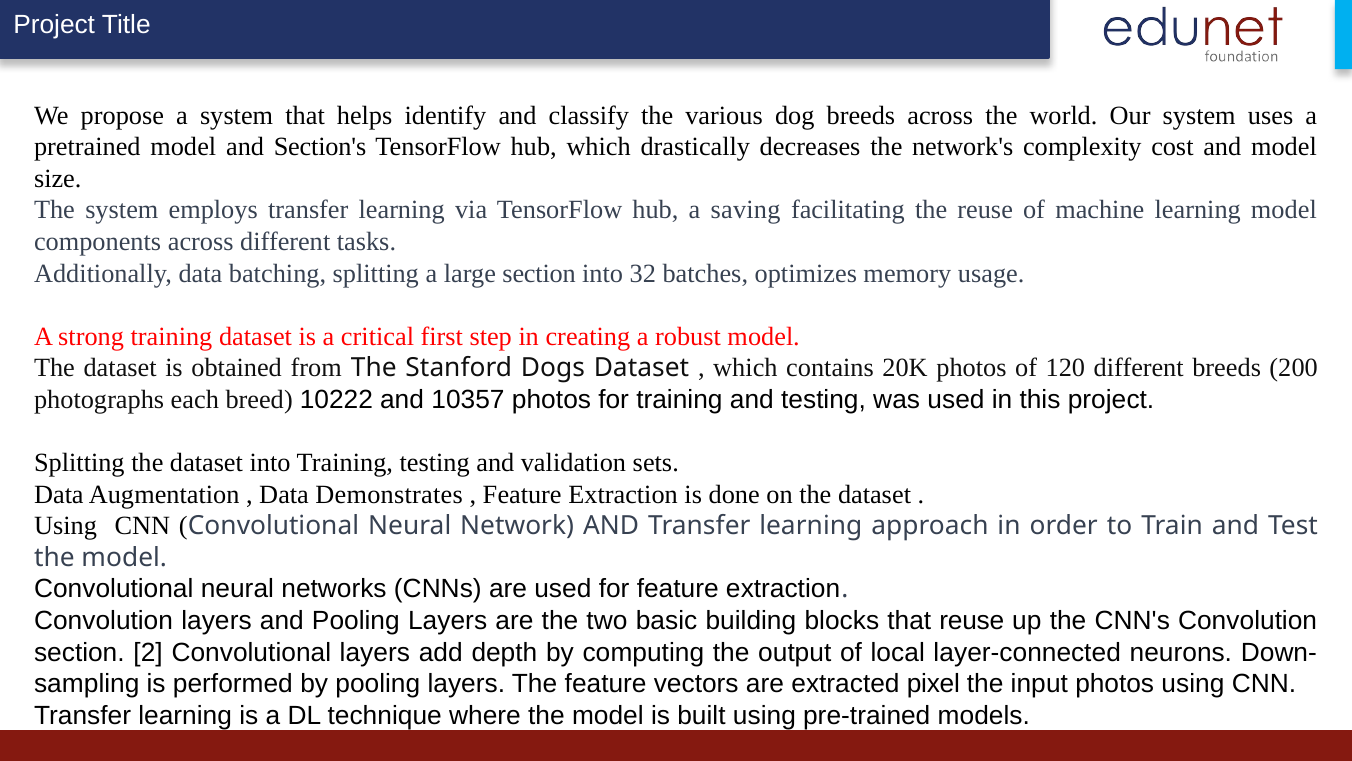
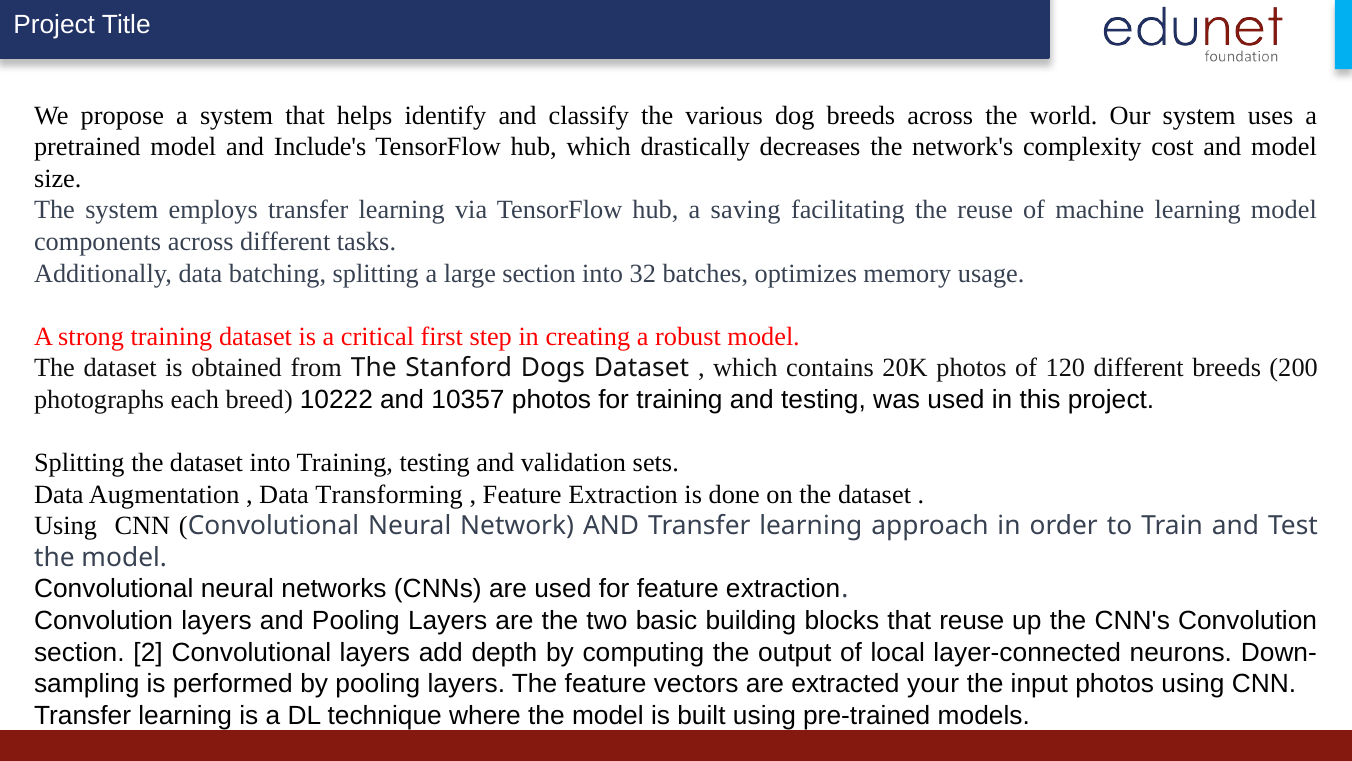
Section's: Section's -> Include's
Demonstrates: Demonstrates -> Transforming
pixel: pixel -> your
